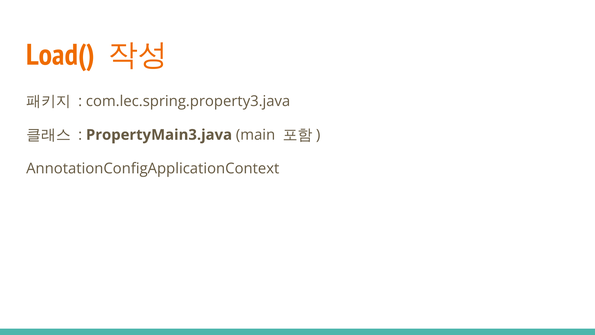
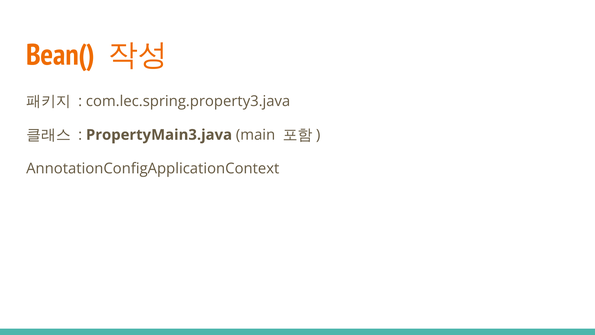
Load(: Load( -> Bean(
